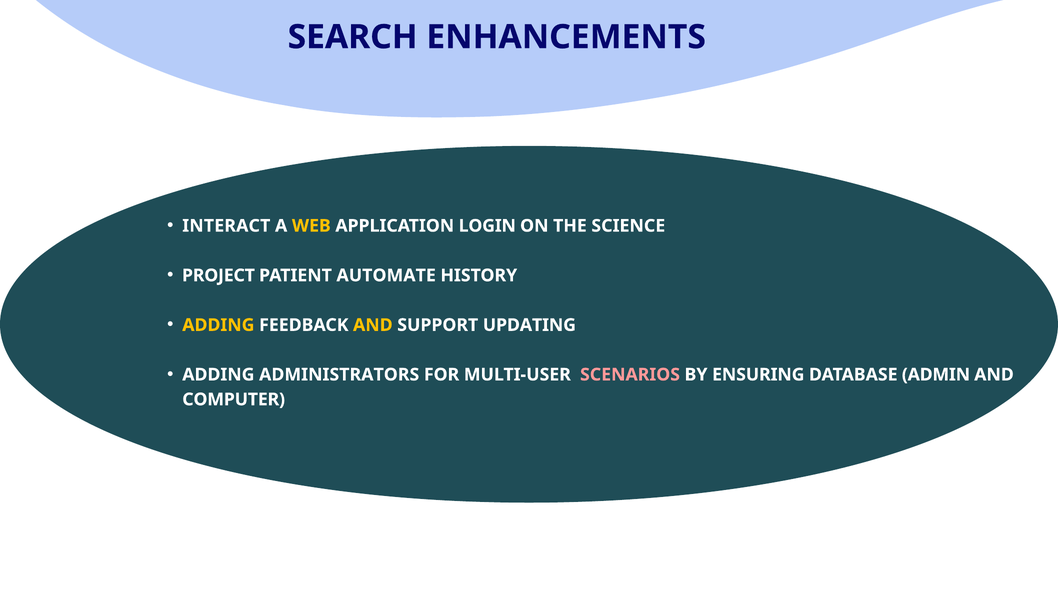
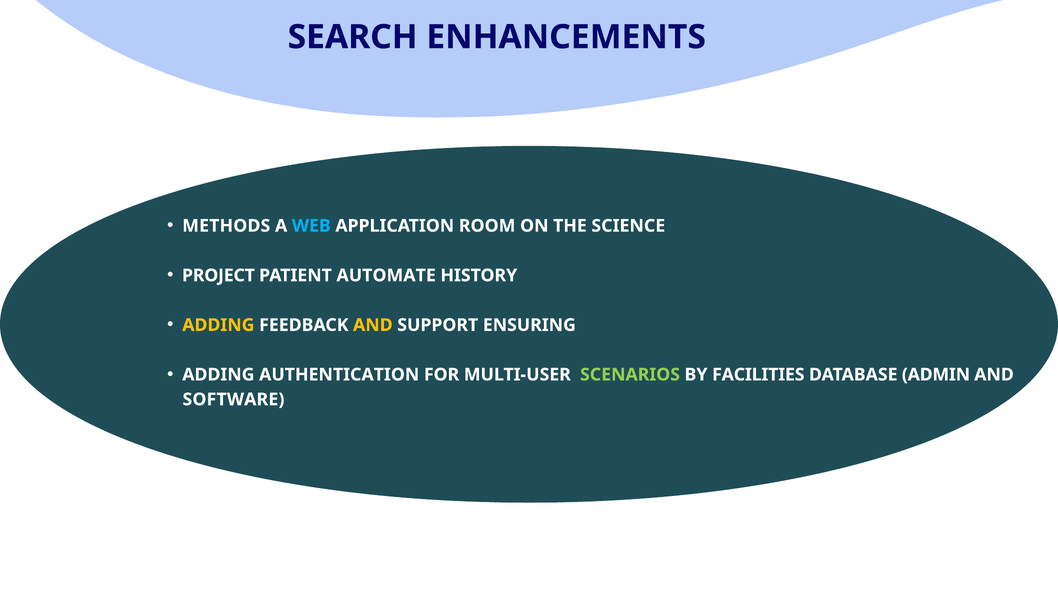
INTERACT: INTERACT -> METHODS
WEB colour: yellow -> light blue
LOGIN: LOGIN -> ROOM
UPDATING: UPDATING -> ENSURING
ADMINISTRATORS: ADMINISTRATORS -> AUTHENTICATION
SCENARIOS colour: pink -> light green
ENSURING: ENSURING -> FACILITIES
COMPUTER: COMPUTER -> SOFTWARE
